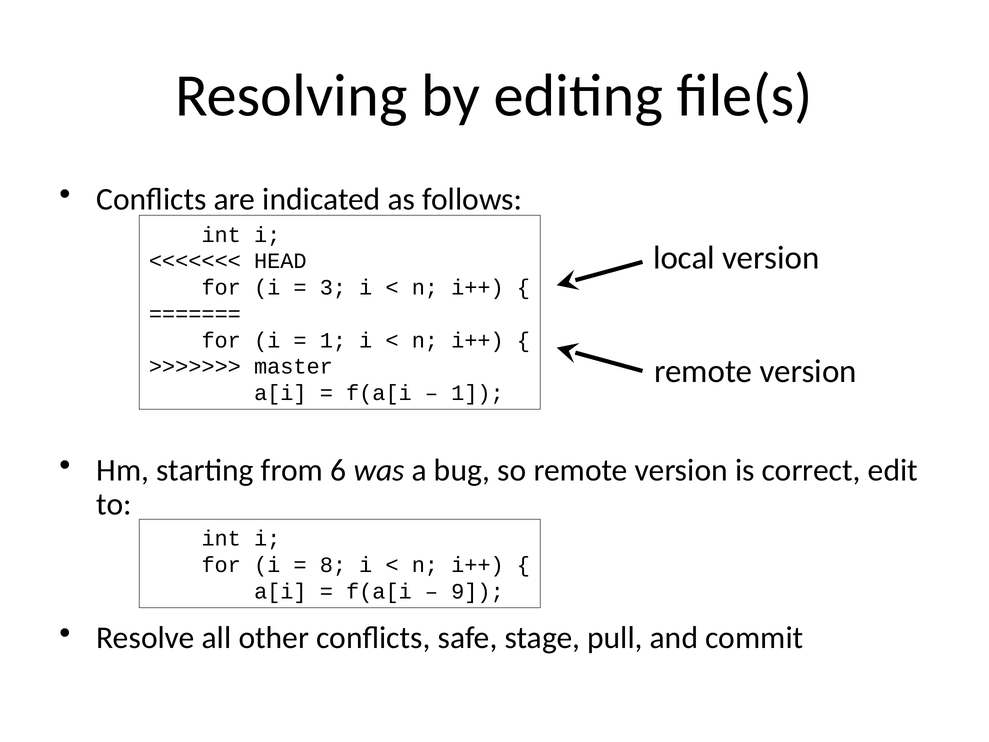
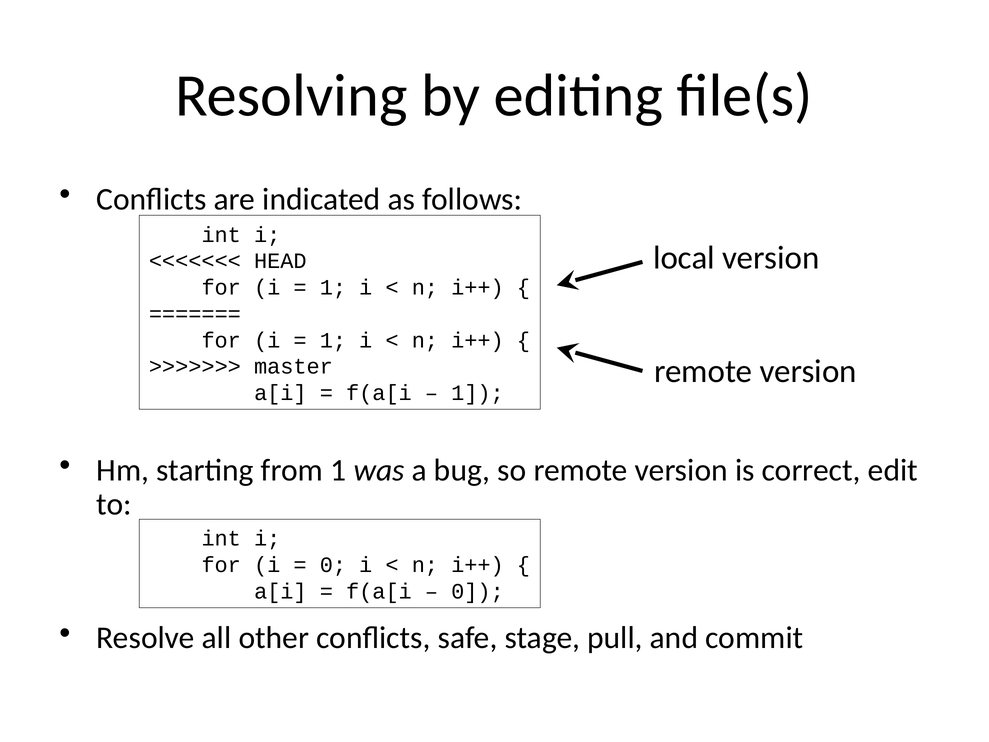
3 at (333, 287): 3 -> 1
from 6: 6 -> 1
8 at (333, 565): 8 -> 0
9 at (478, 591): 9 -> 0
